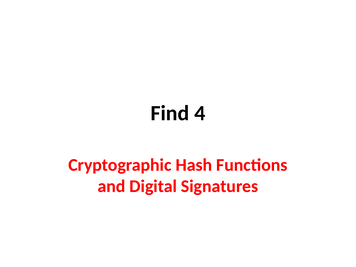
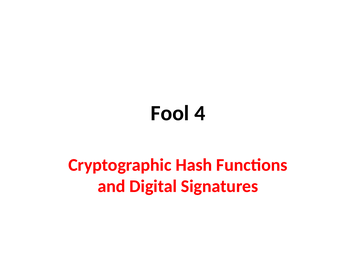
Find: Find -> Fool
